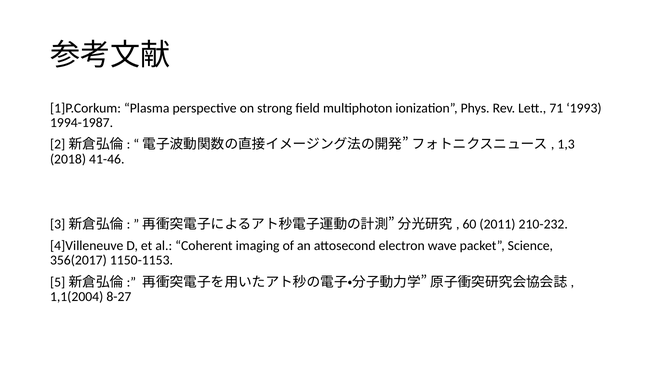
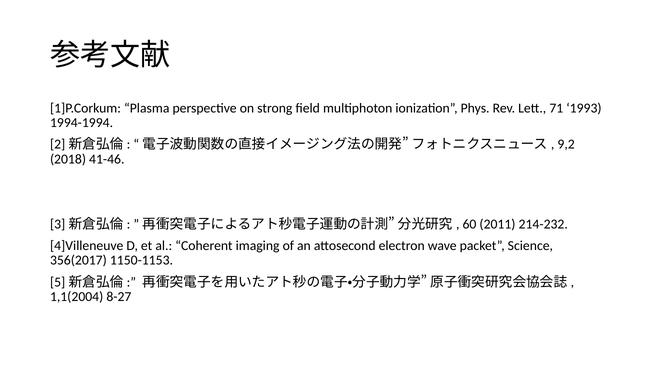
1994-1987: 1994-1987 -> 1994-1994
1,3: 1,3 -> 9,2
210-232: 210-232 -> 214-232
